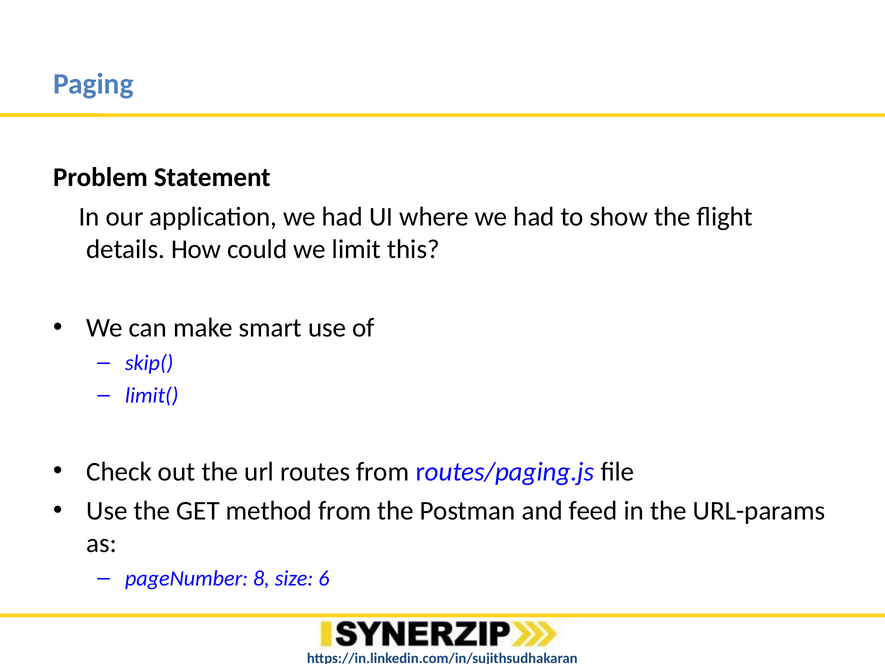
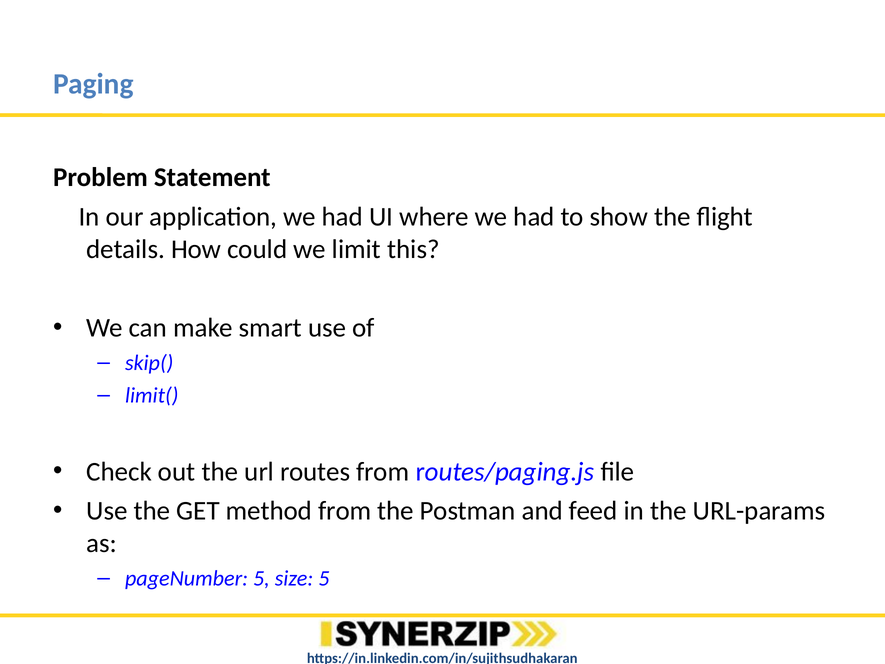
pageNumber 8: 8 -> 5
size 6: 6 -> 5
